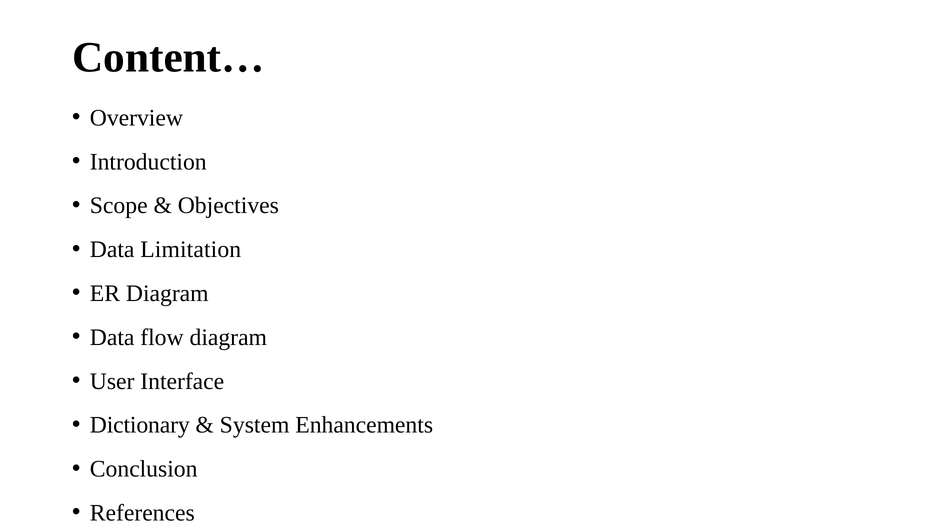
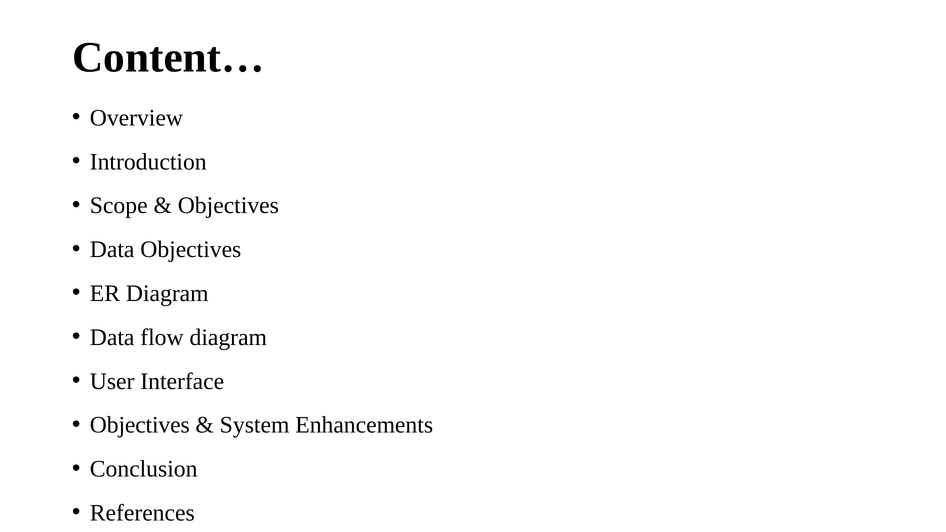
Data Limitation: Limitation -> Objectives
Dictionary at (140, 425): Dictionary -> Objectives
